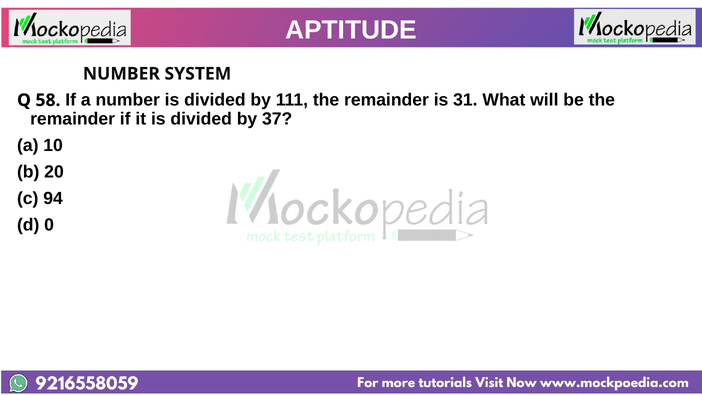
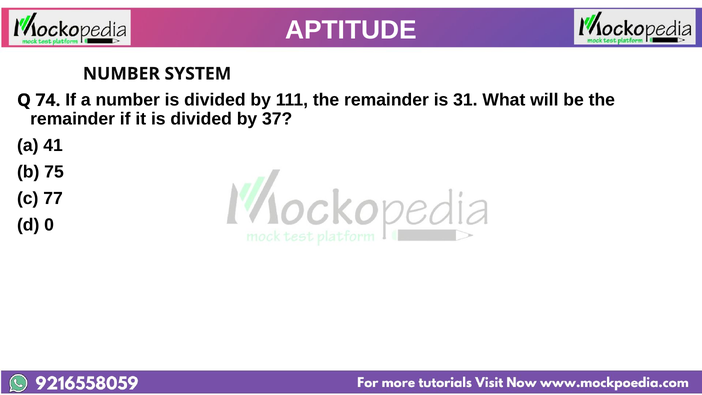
58: 58 -> 74
10: 10 -> 41
20: 20 -> 75
94: 94 -> 77
